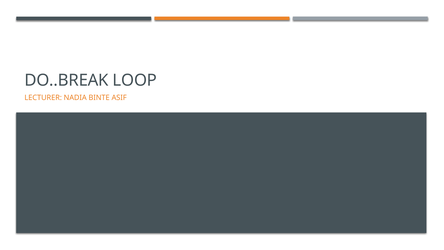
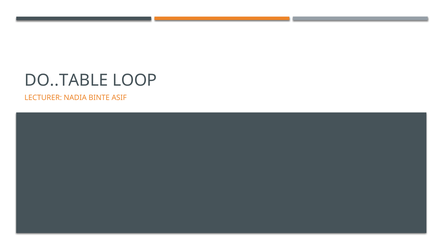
DO..BREAK: DO..BREAK -> DO..TABLE
